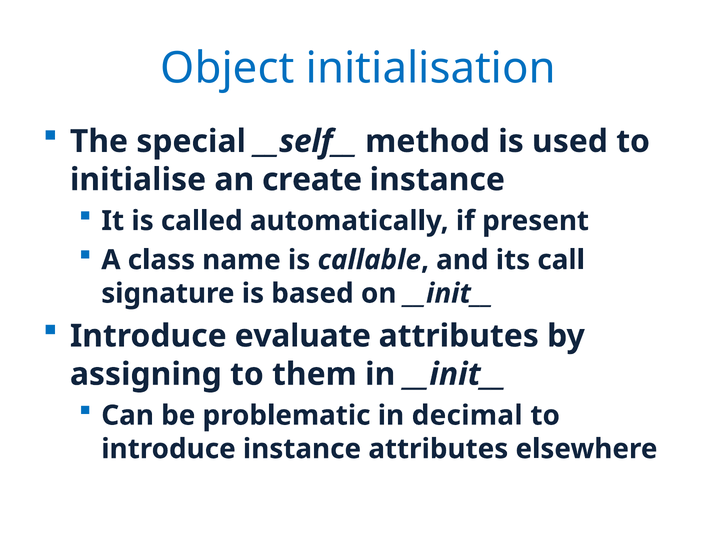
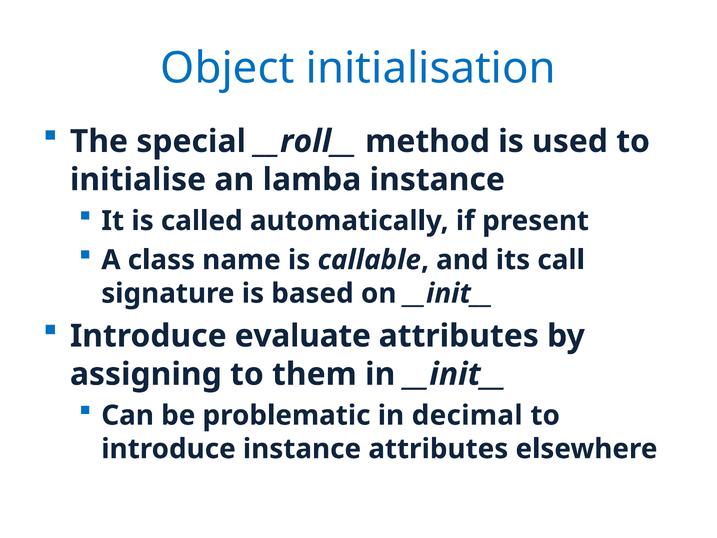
__self__: __self__ -> __roll__
create: create -> lamba
